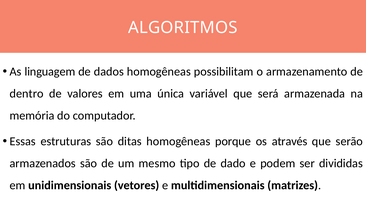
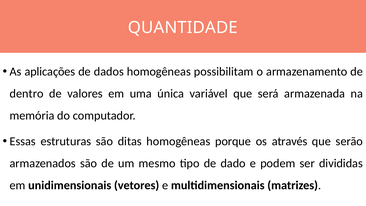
ALGORITMOS: ALGORITMOS -> QUANTIDADE
linguagem: linguagem -> aplicações
